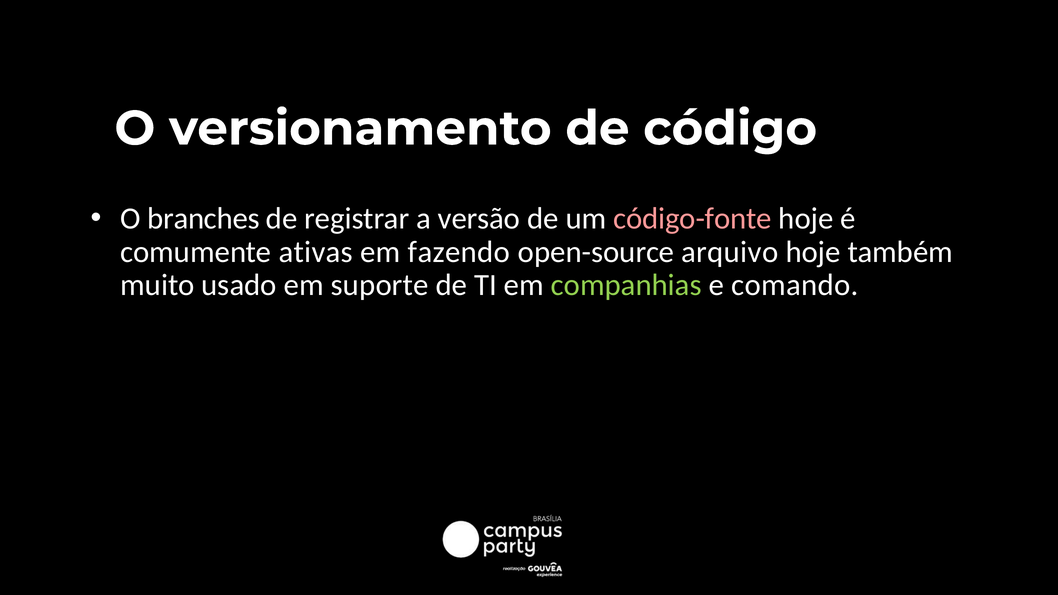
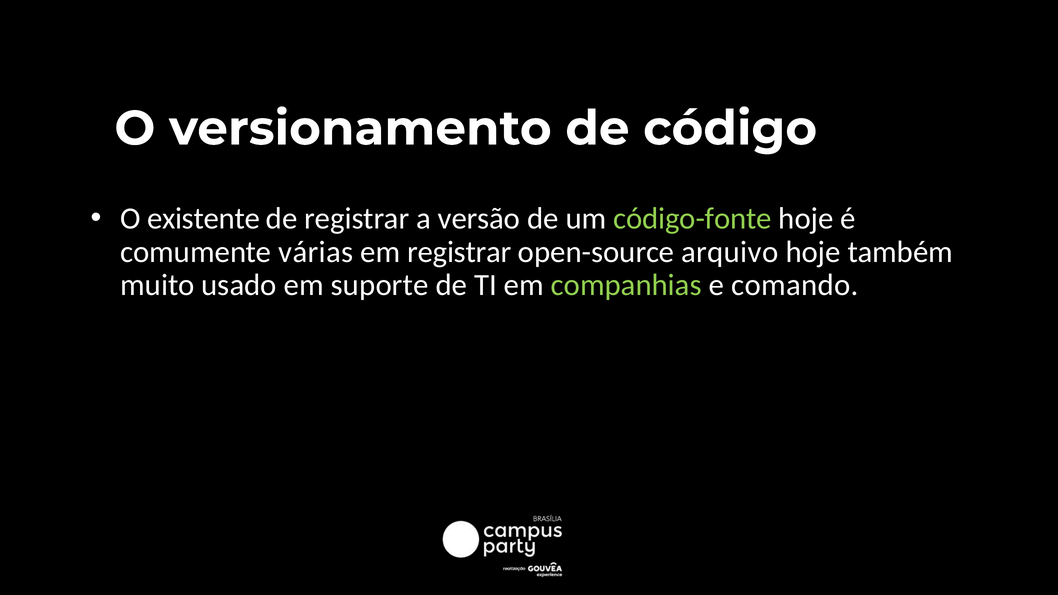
branches: branches -> existente
código-fonte colour: pink -> light green
ativas: ativas -> várias
em fazendo: fazendo -> registrar
